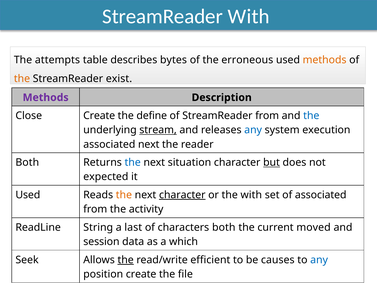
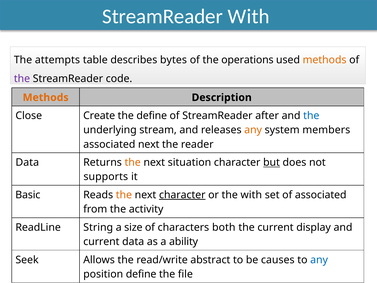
erroneous: erroneous -> operations
the at (22, 79) colour: orange -> purple
exist: exist -> code
Methods at (46, 97) colour: purple -> orange
StreamReader from: from -> after
stream underline: present -> none
any at (253, 130) colour: blue -> orange
execution: execution -> members
Both at (27, 162): Both -> Data
the at (133, 162) colour: blue -> orange
expected: expected -> supports
Used at (28, 195): Used -> Basic
last: last -> size
moved: moved -> display
session at (101, 241): session -> current
which: which -> ability
the at (126, 260) underline: present -> none
efficient: efficient -> abstract
position create: create -> define
